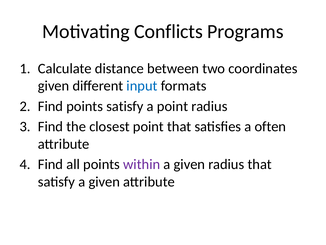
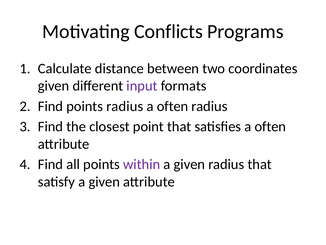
input colour: blue -> purple
points satisfy: satisfy -> radius
point at (173, 106): point -> often
